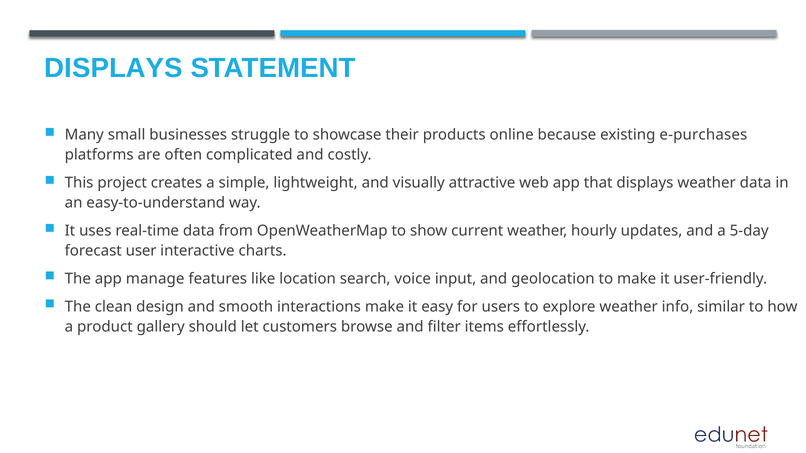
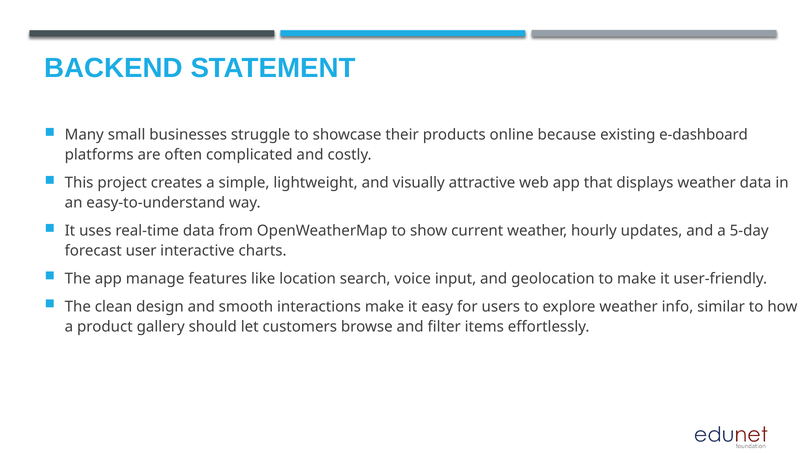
DISPLAYS at (114, 68): DISPLAYS -> BACKEND
e-purchases: e-purchases -> e-dashboard
